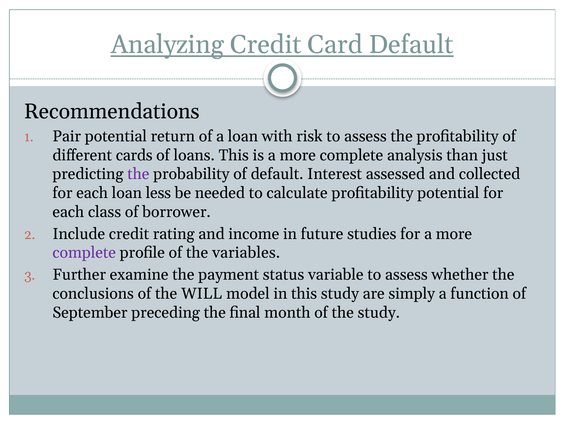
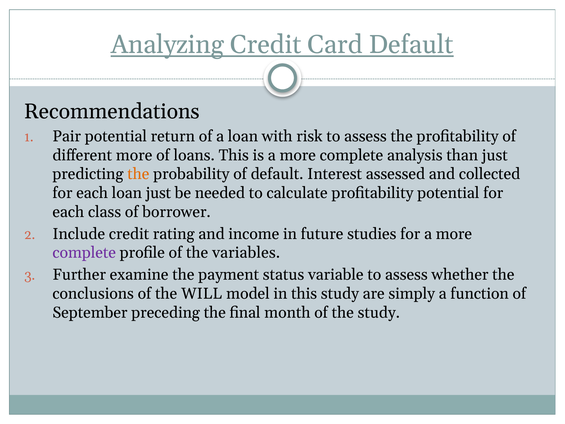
different cards: cards -> more
the at (138, 174) colour: purple -> orange
loan less: less -> just
